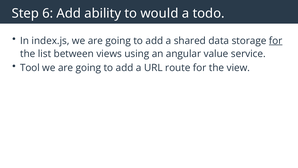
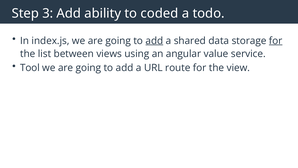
6: 6 -> 3
would: would -> coded
add at (154, 41) underline: none -> present
